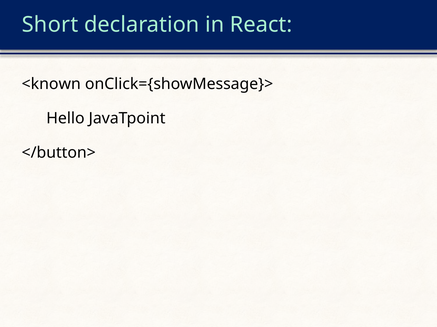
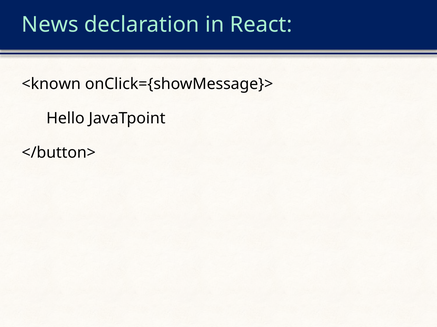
Short: Short -> News
